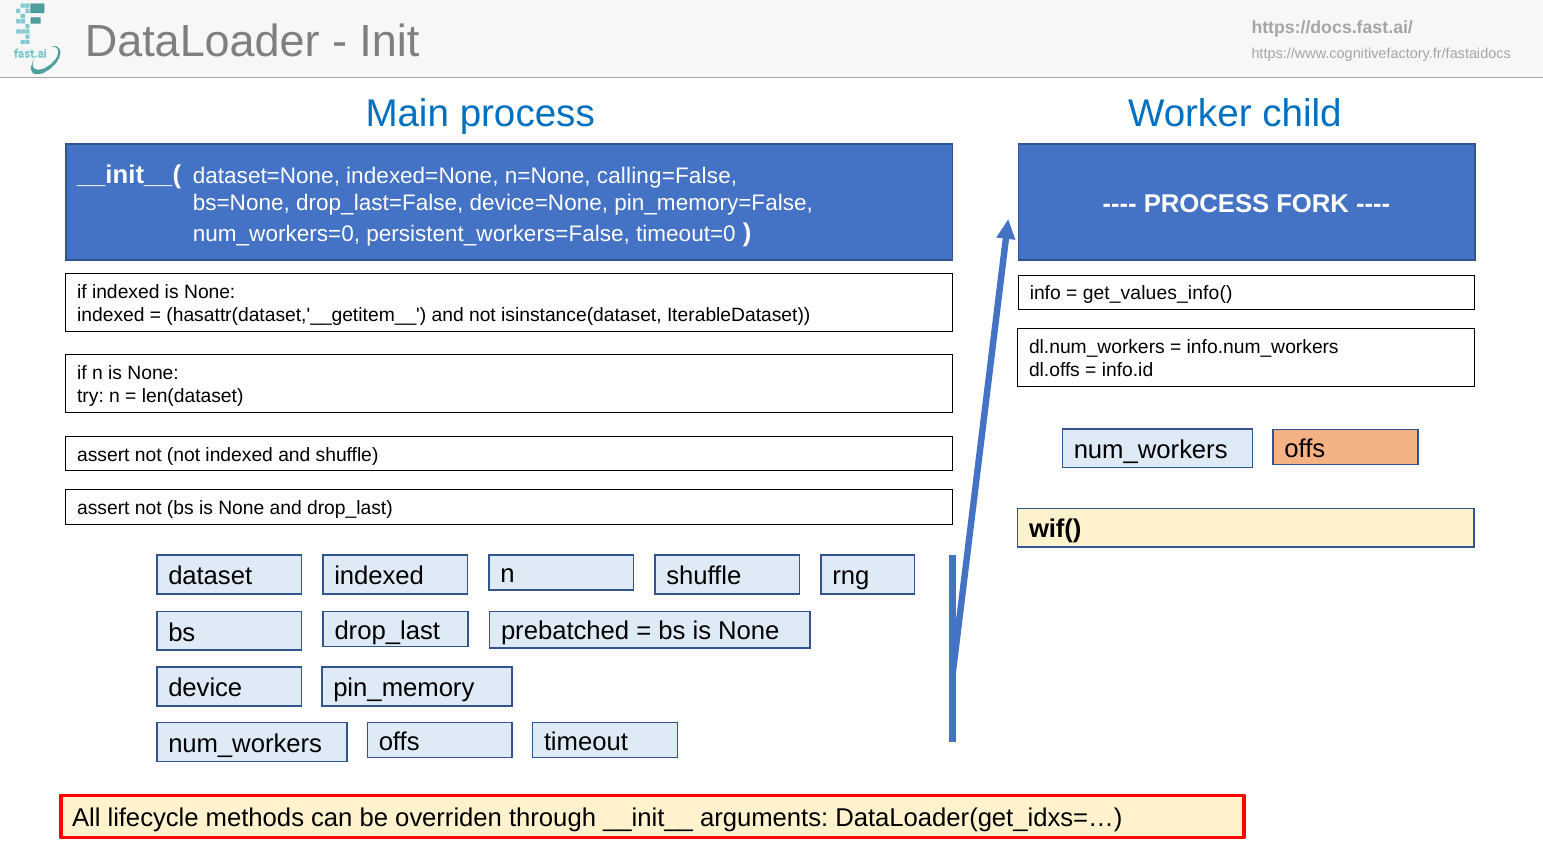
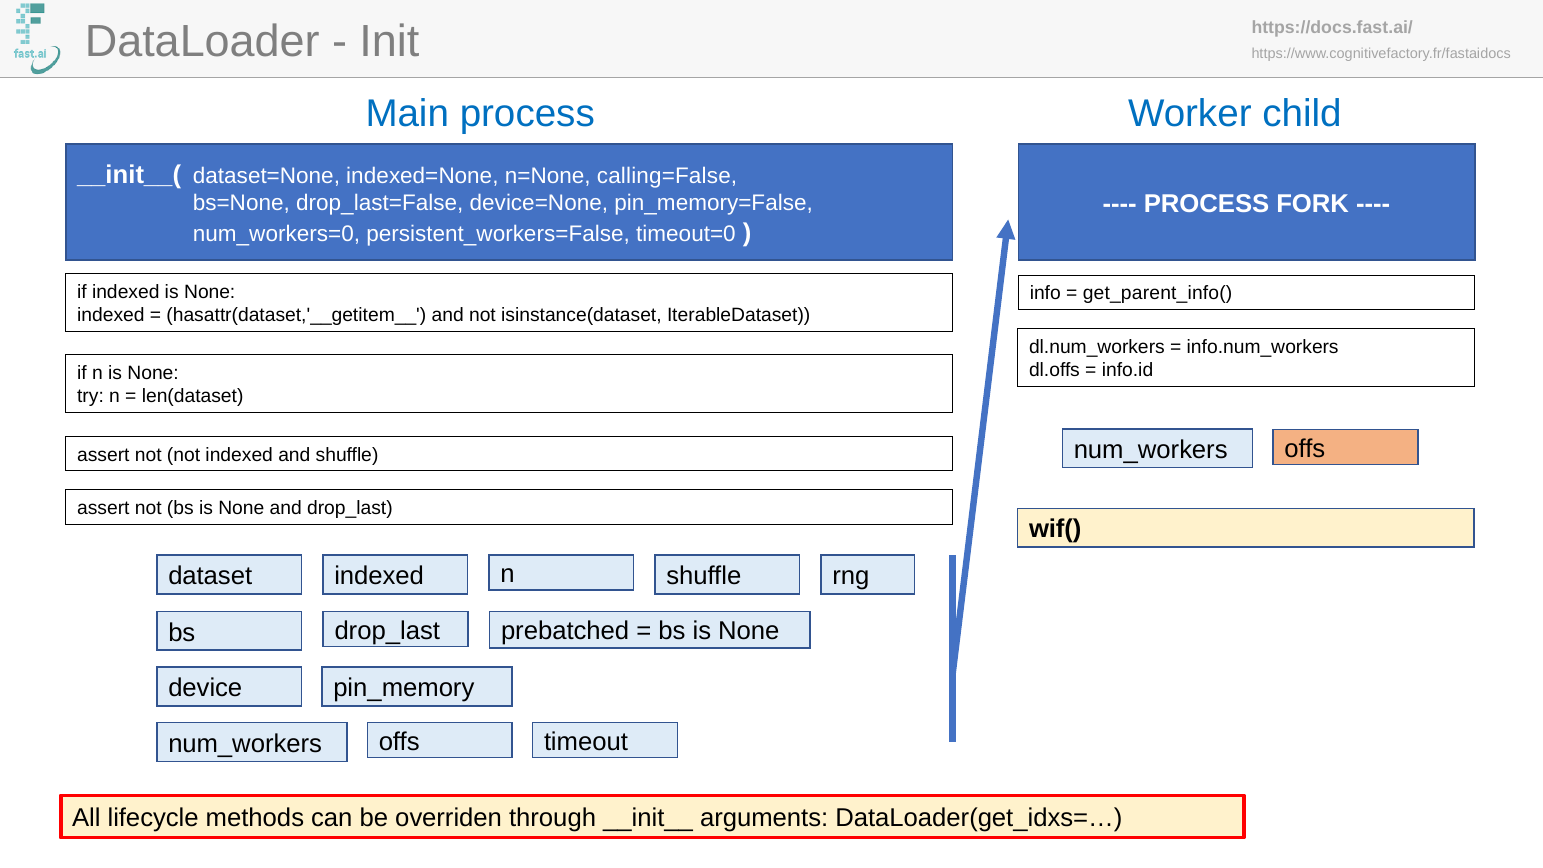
get_values_info(: get_values_info( -> get_parent_info(
